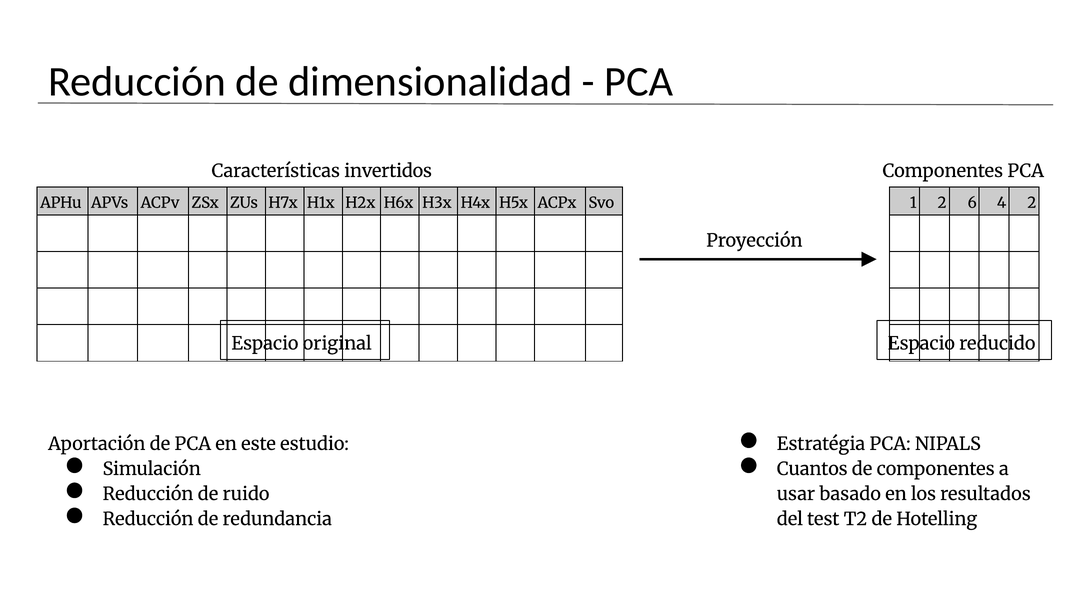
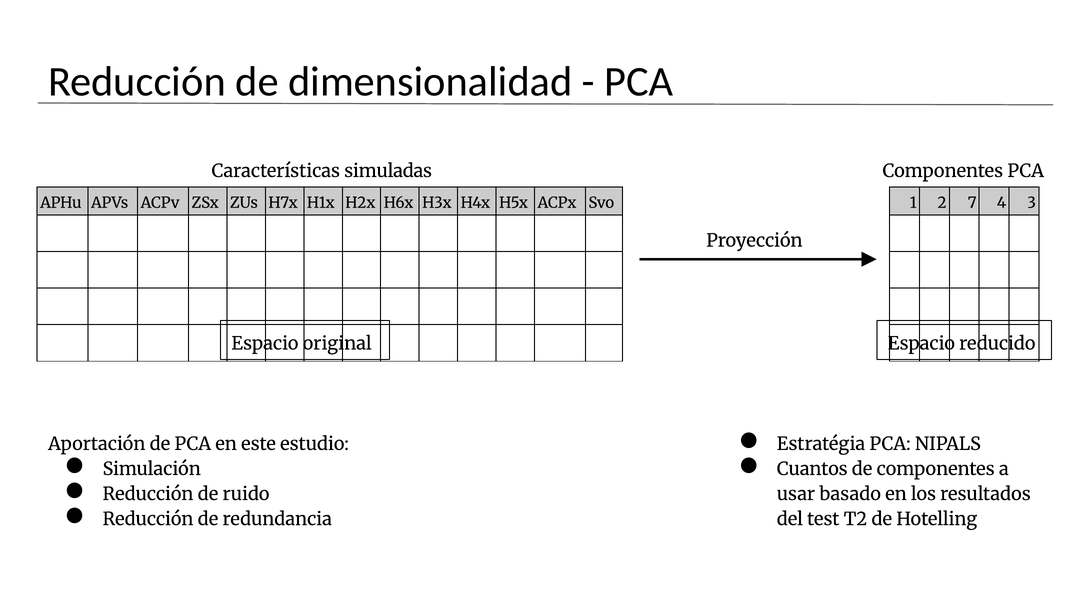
invertidos: invertidos -> simuladas
6: 6 -> 7
4 2: 2 -> 3
